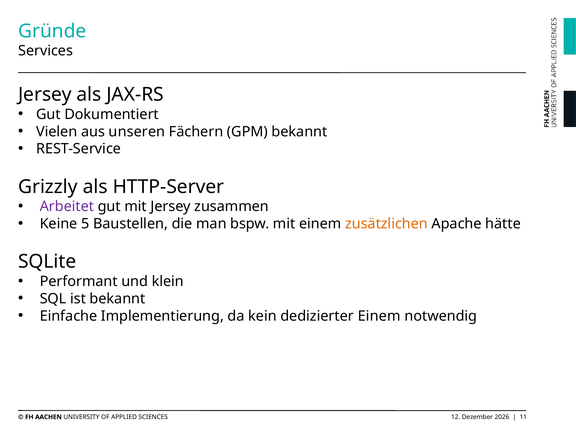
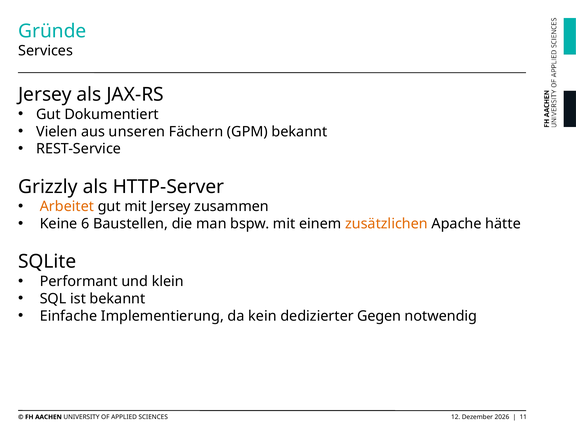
Arbeitet colour: purple -> orange
5: 5 -> 6
dedizierter Einem: Einem -> Gegen
